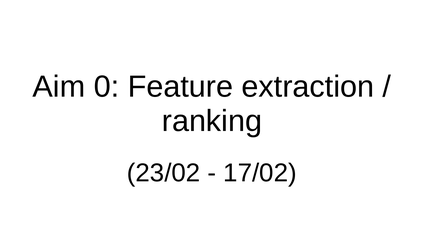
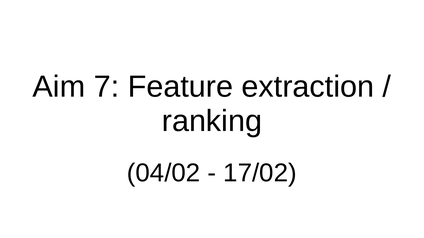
0: 0 -> 7
23/02: 23/02 -> 04/02
